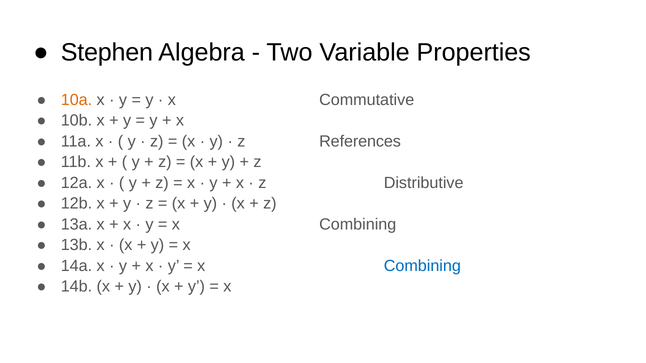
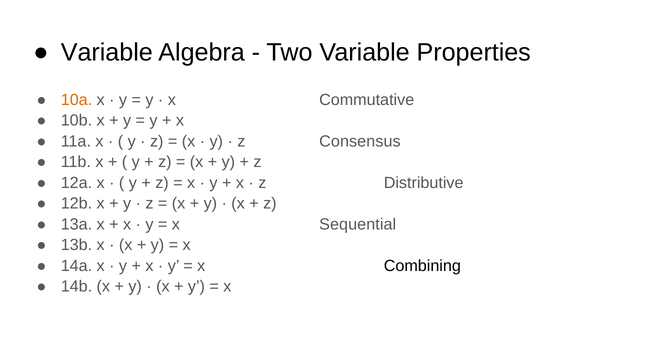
Stephen at (107, 52): Stephen -> Variable
References: References -> Consensus
Combining at (358, 225): Combining -> Sequential
Combining at (422, 266) colour: blue -> black
